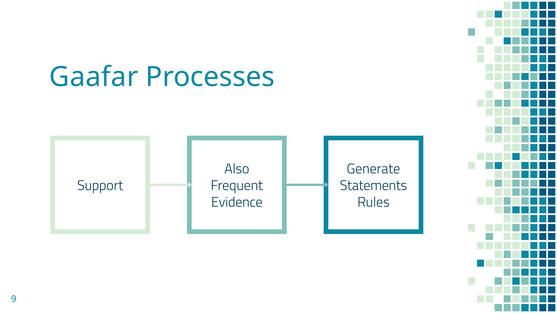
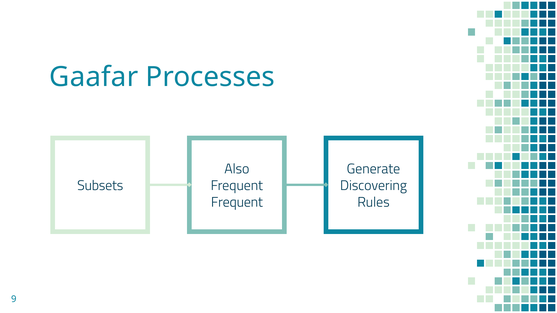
Support: Support -> Subsets
Statements: Statements -> Discovering
Evidence at (237, 203): Evidence -> Frequent
